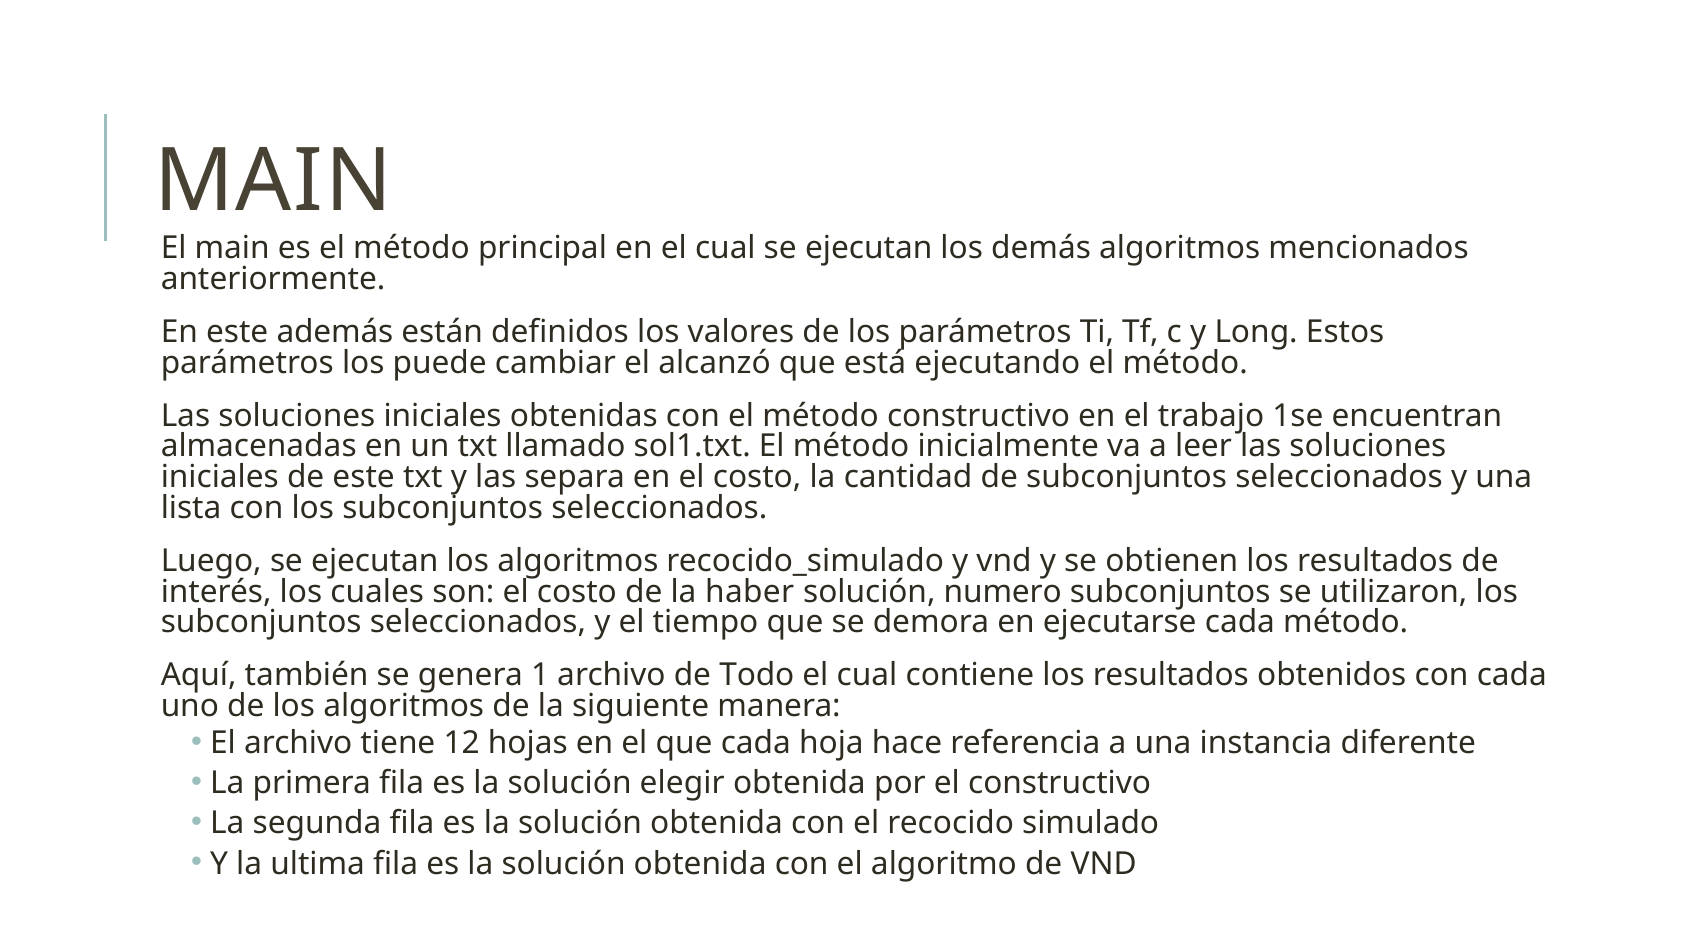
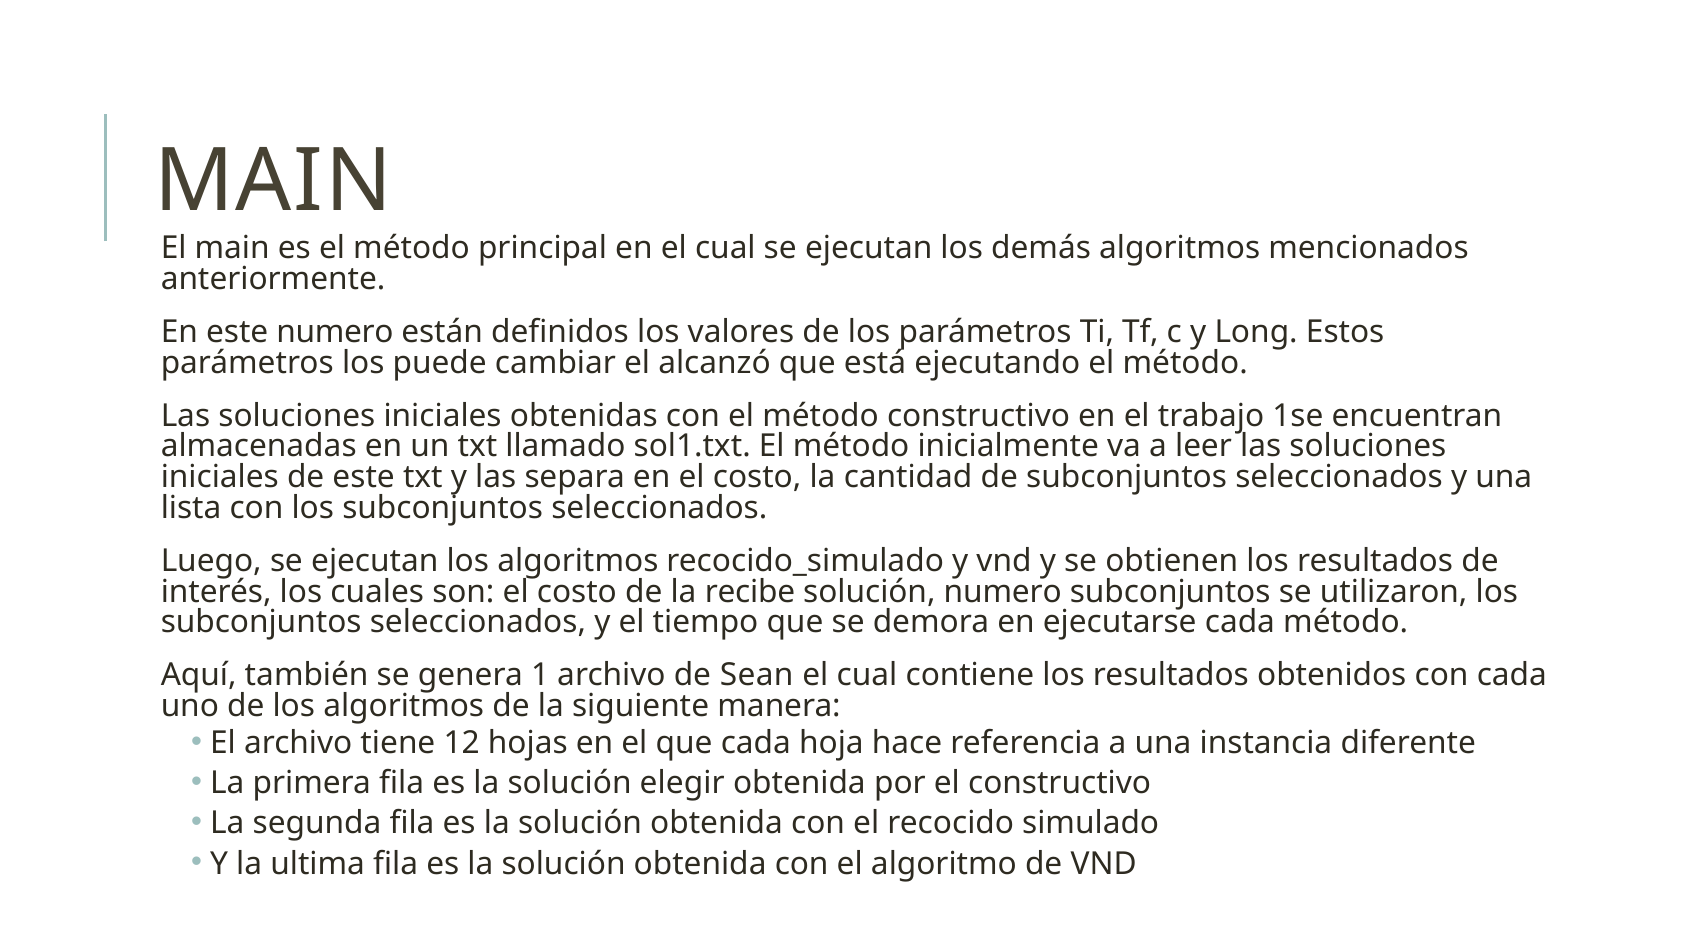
este además: además -> numero
haber: haber -> recibe
Todo: Todo -> Sean
